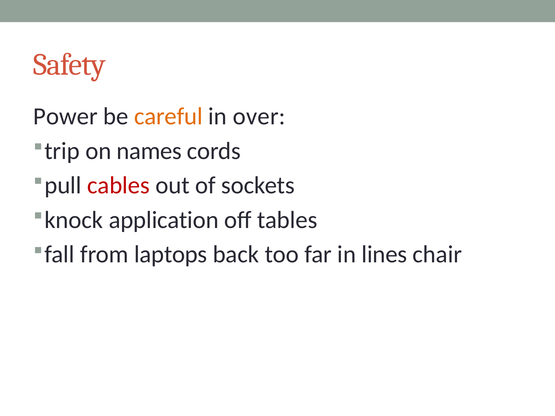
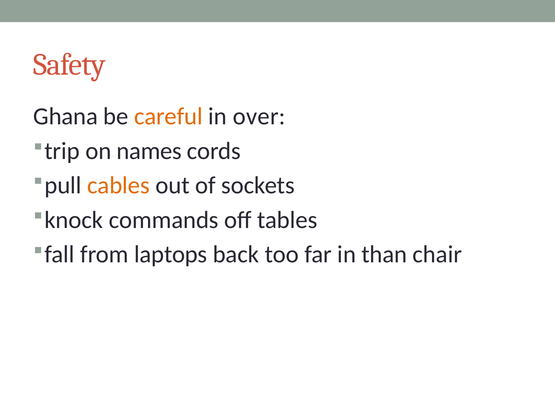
Power: Power -> Ghana
cables colour: red -> orange
application: application -> commands
lines: lines -> than
